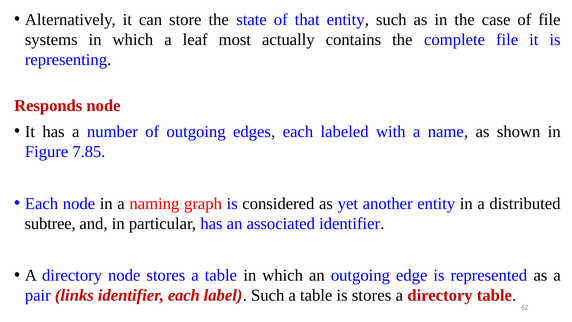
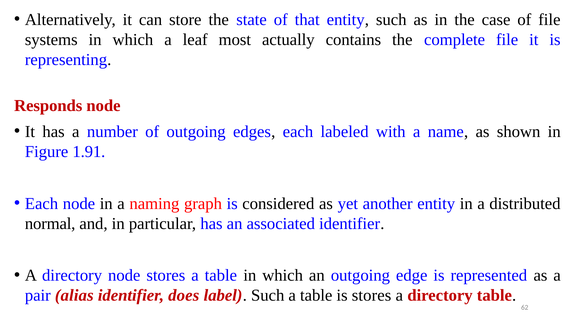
7.85: 7.85 -> 1.91
subtree: subtree -> normal
links: links -> alias
identifier each: each -> does
